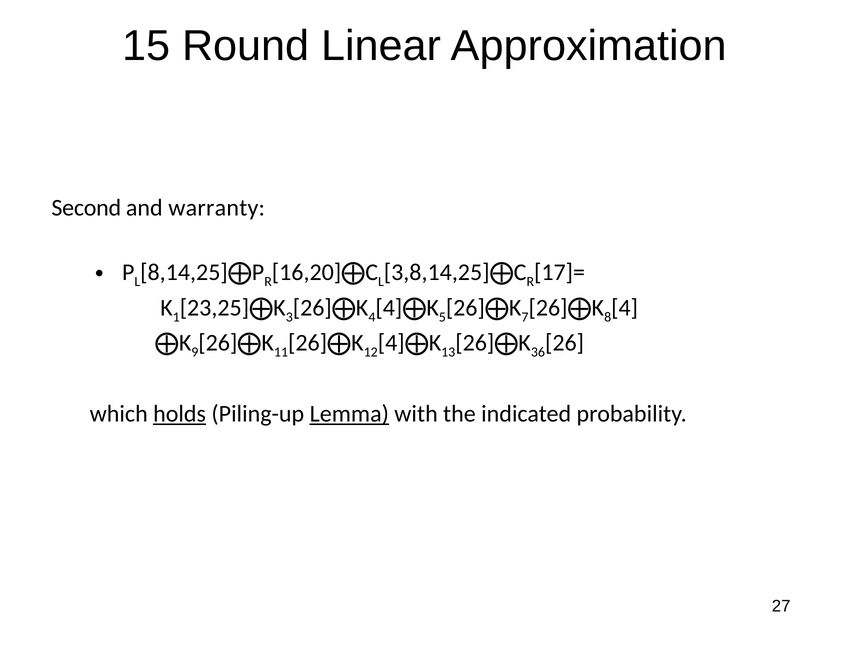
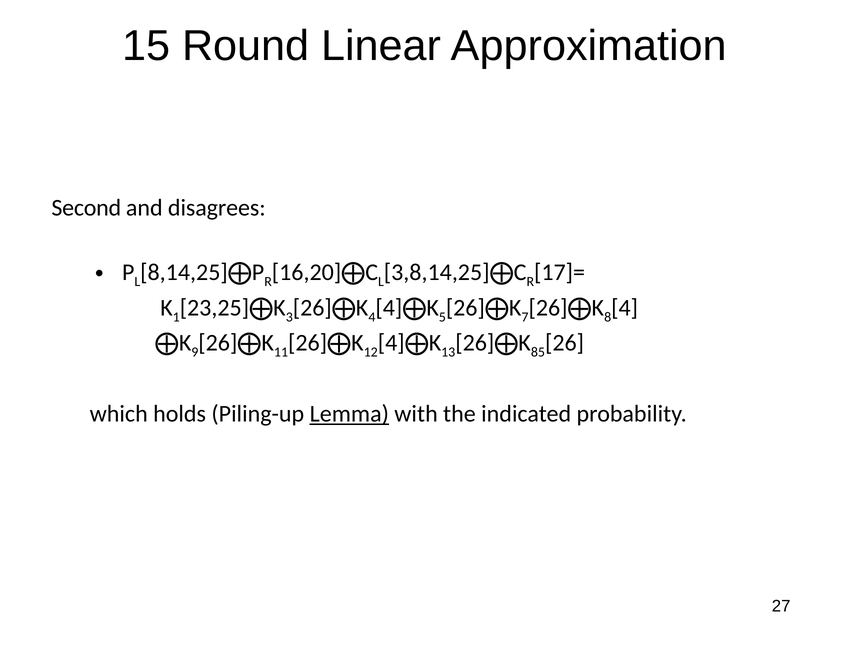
warranty: warranty -> disagrees
36: 36 -> 85
holds underline: present -> none
